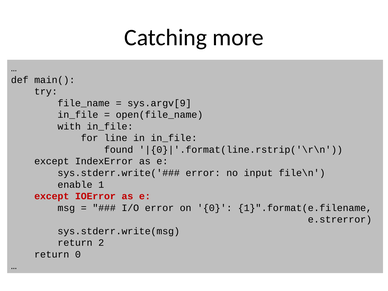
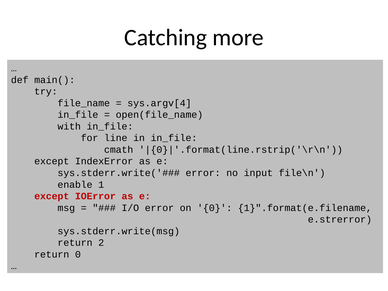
sys.argv[9: sys.argv[9 -> sys.argv[4
found: found -> cmath
